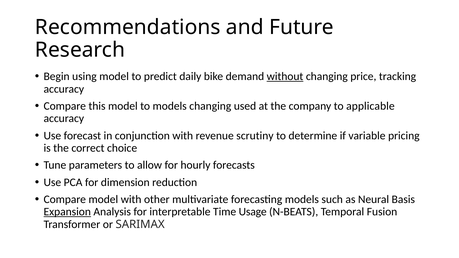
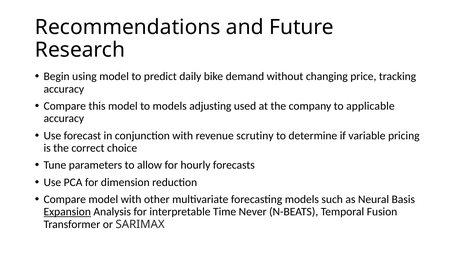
without underline: present -> none
models changing: changing -> adjusting
Usage: Usage -> Never
